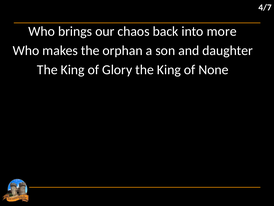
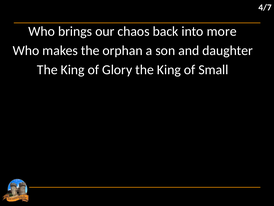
None: None -> Small
